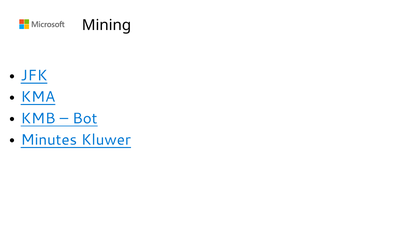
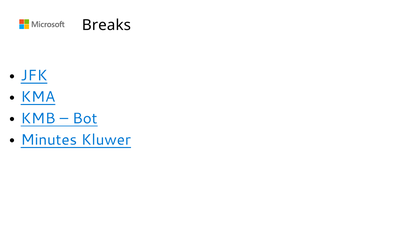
Mining: Mining -> Breaks
